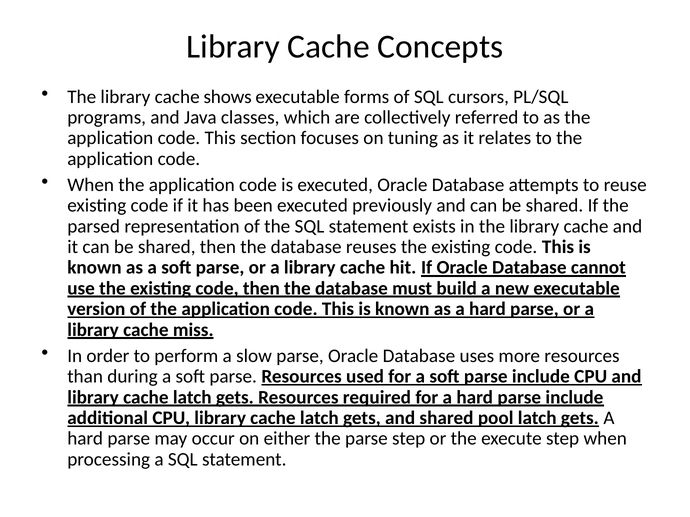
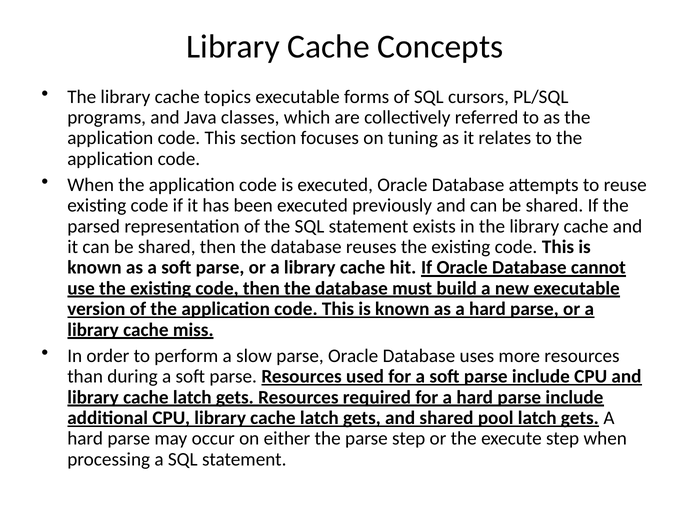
shows: shows -> topics
